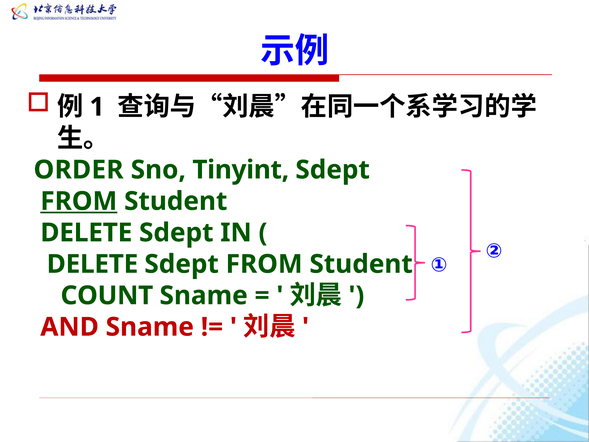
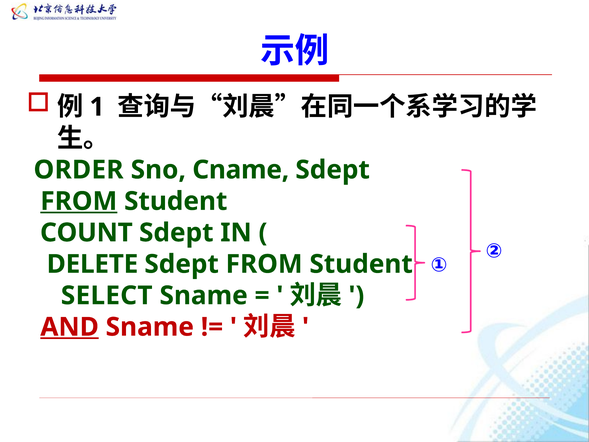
Tinyint: Tinyint -> Cname
DELETE at (86, 233): DELETE -> COUNT
COUNT: COUNT -> SELECT
AND underline: none -> present
